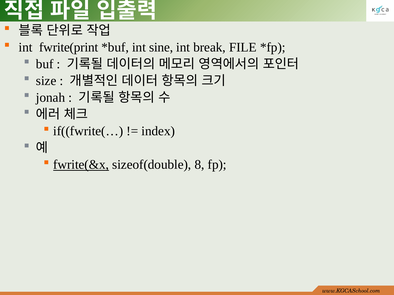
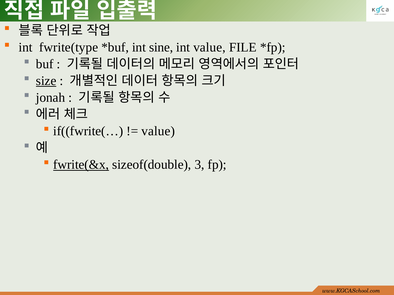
fwrite(print: fwrite(print -> fwrite(type
int break: break -> value
size underline: none -> present
index at (158, 131): index -> value
8: 8 -> 3
